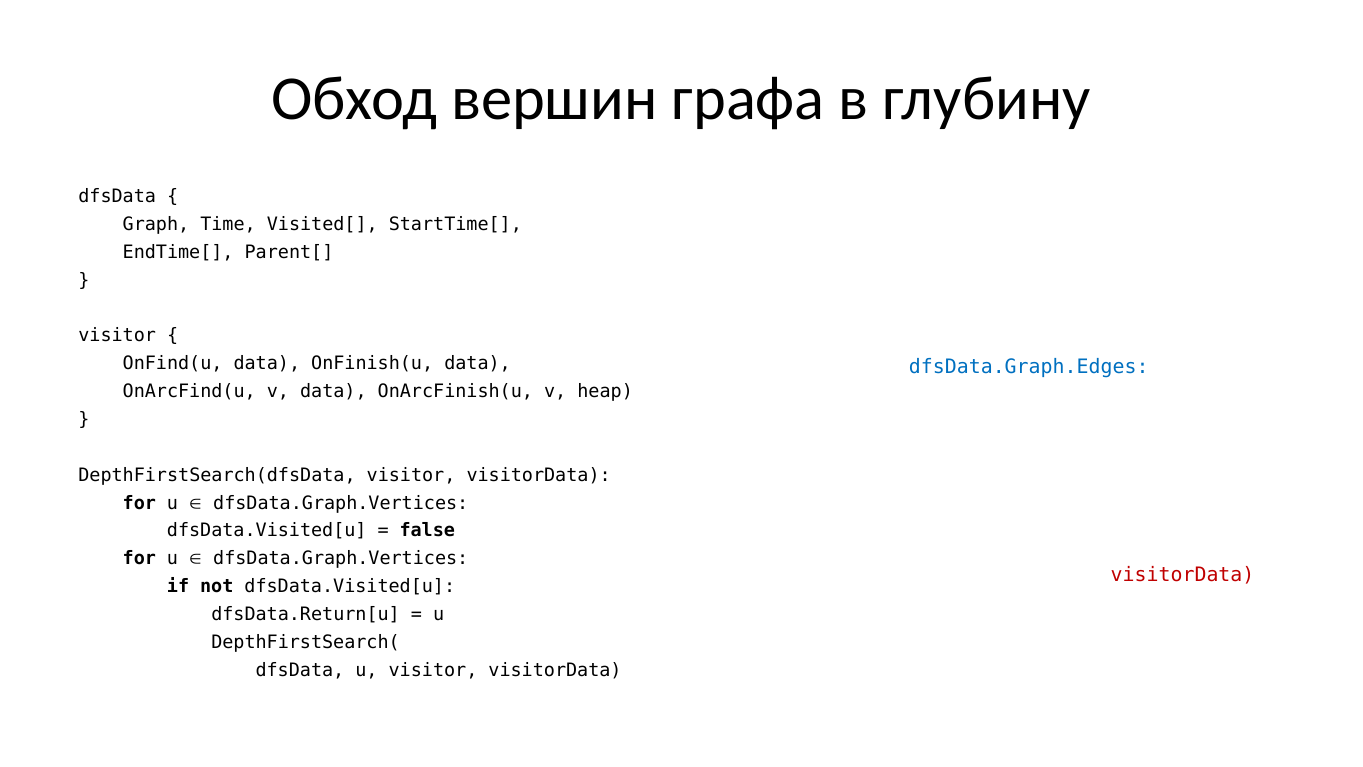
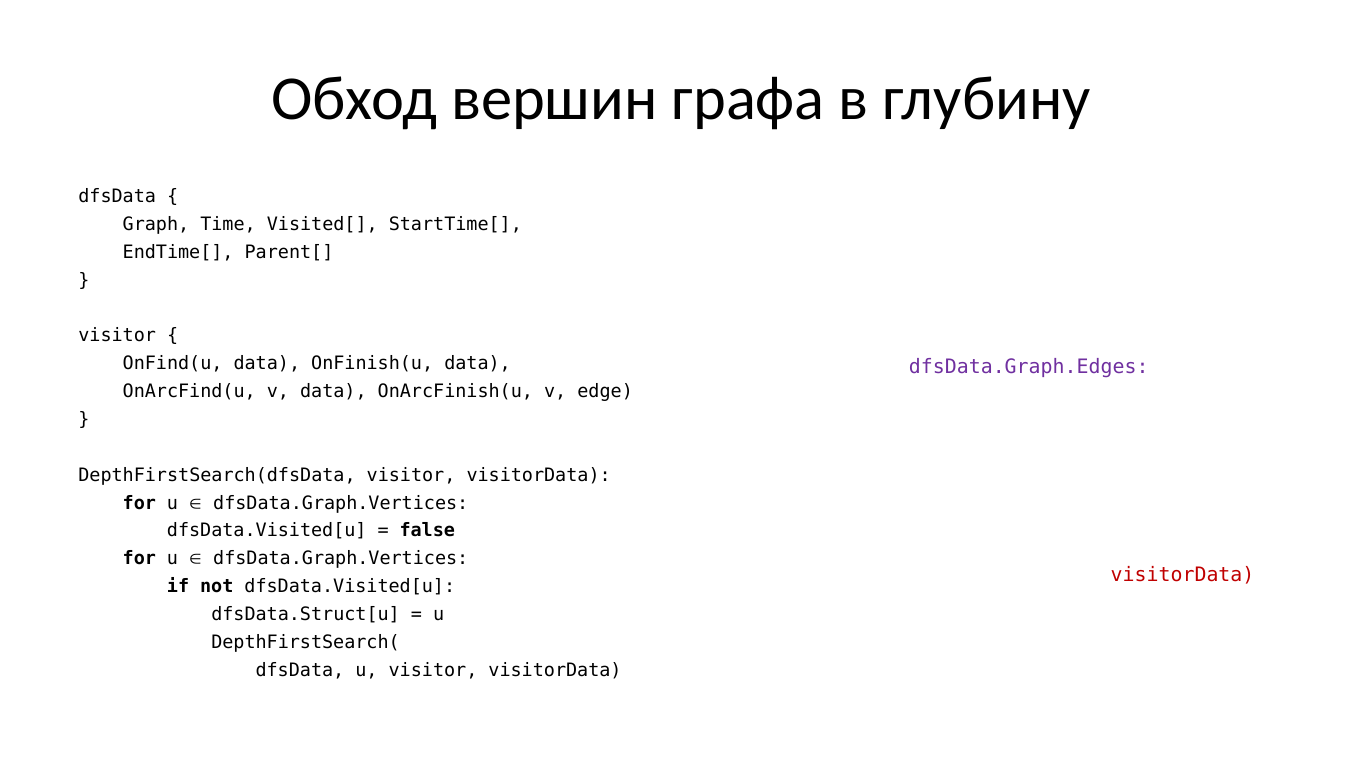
dfsData.Graph.Edges colour: blue -> purple
heap: heap -> edge
dfsData.Return[u: dfsData.Return[u -> dfsData.Struct[u
